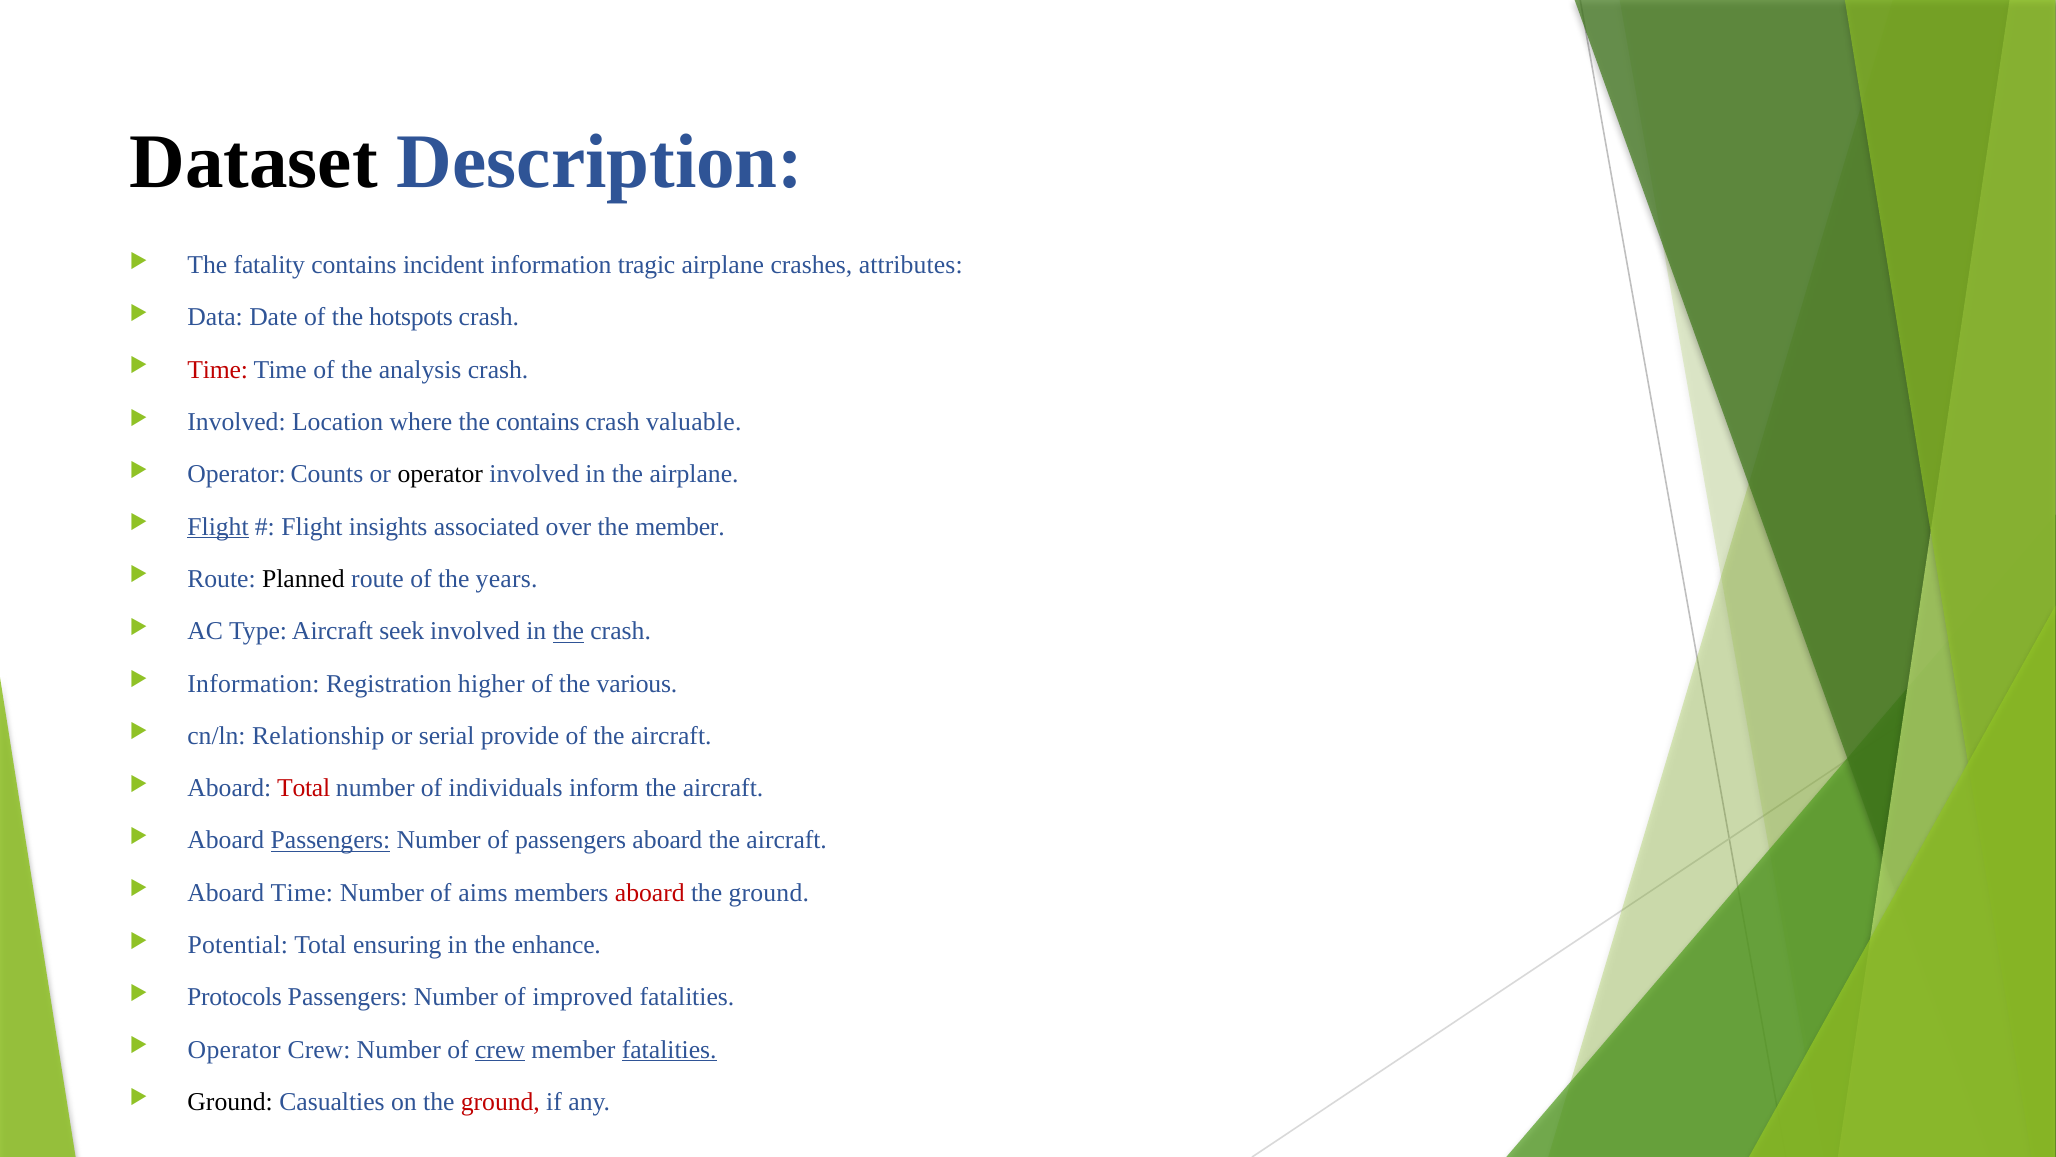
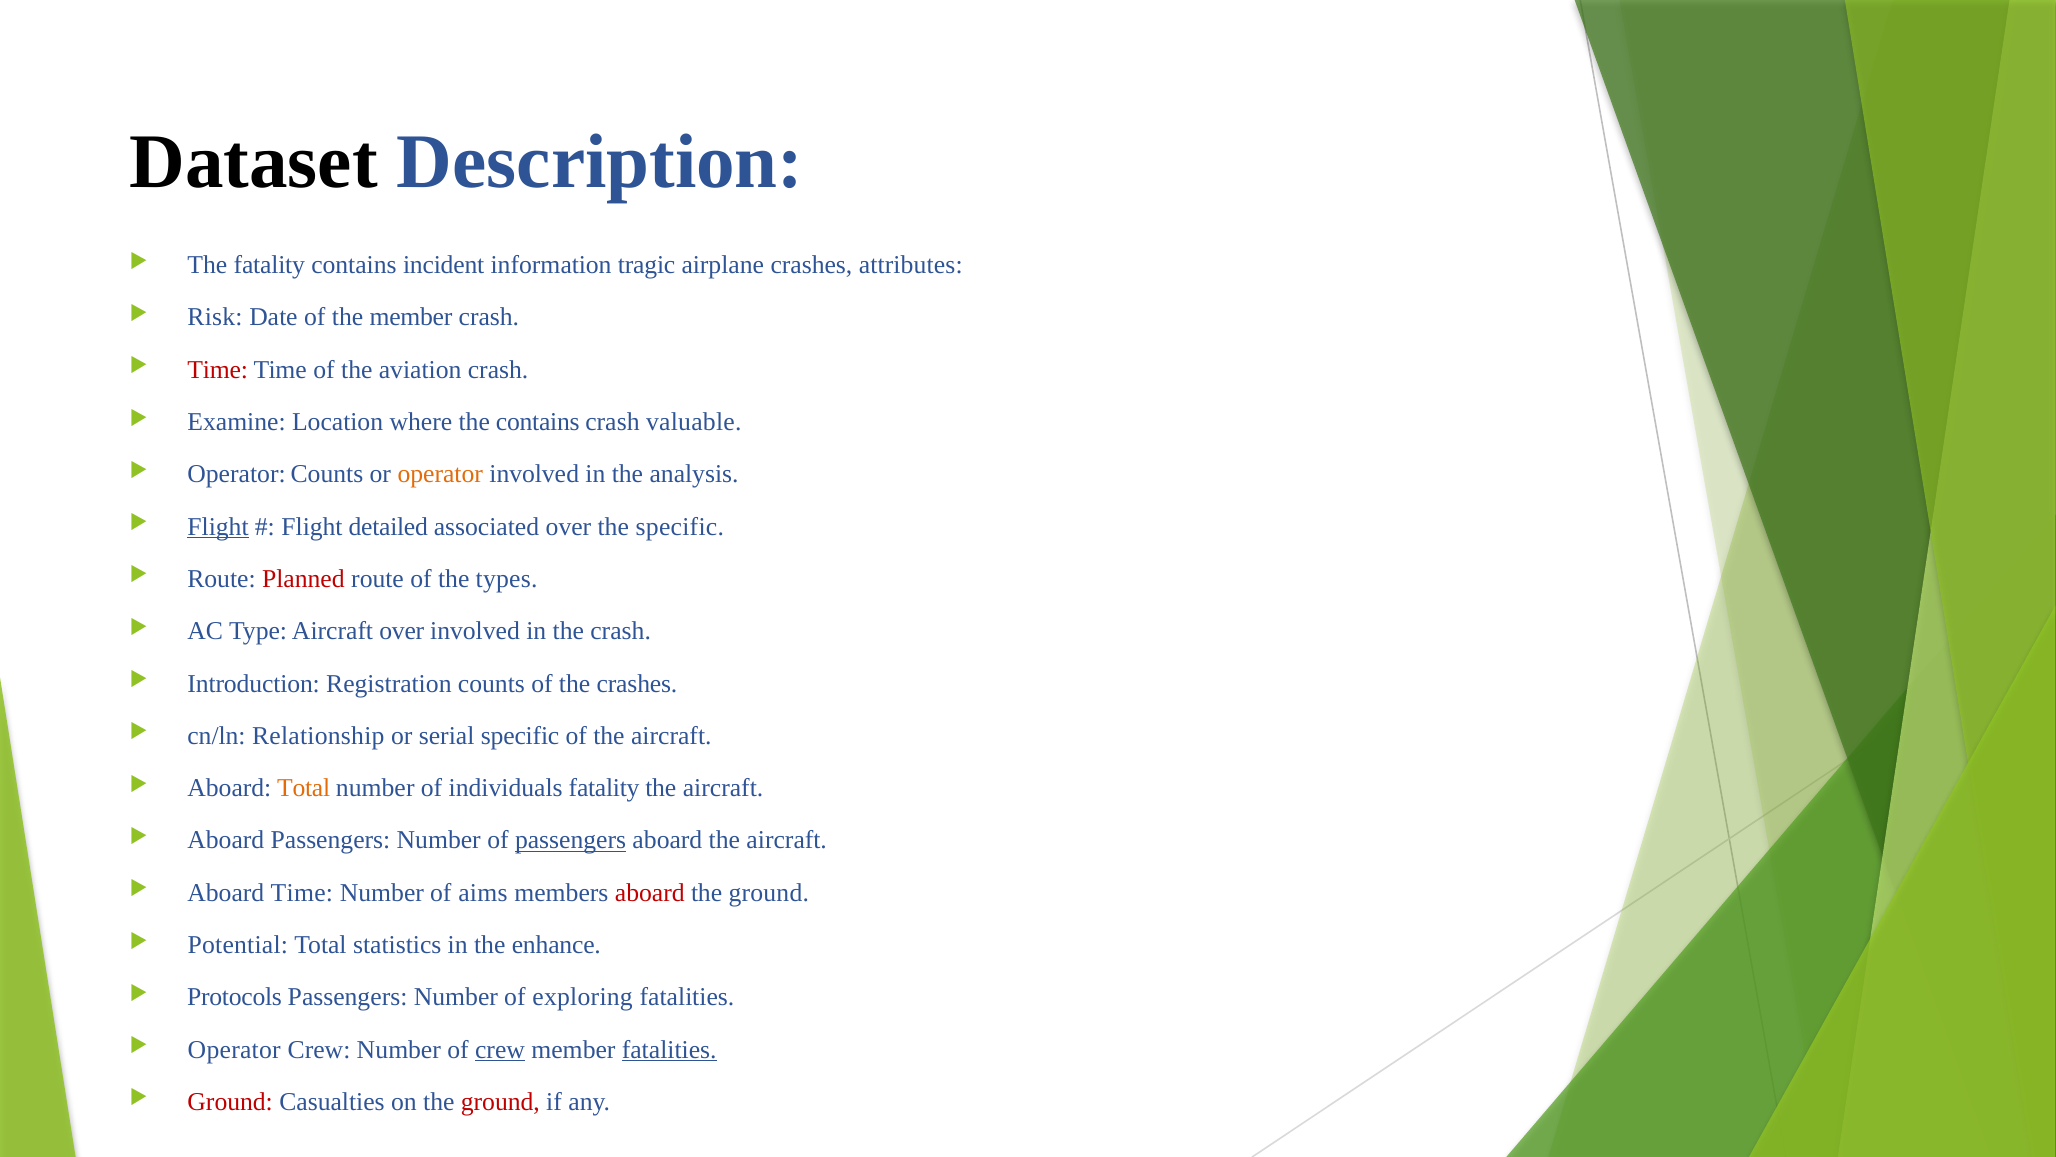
Data: Data -> Risk
the hotspots: hotspots -> member
analysis: analysis -> aviation
Involved at (237, 422): Involved -> Examine
operator at (440, 474) colour: black -> orange
the airplane: airplane -> analysis
insights: insights -> detailed
the member: member -> specific
Planned colour: black -> red
years: years -> types
Aircraft seek: seek -> over
the at (568, 631) underline: present -> none
Information at (253, 683): Information -> Introduction
Registration higher: higher -> counts
the various: various -> crashes
serial provide: provide -> specific
Total at (304, 788) colour: red -> orange
individuals inform: inform -> fatality
Passengers at (330, 840) underline: present -> none
passengers at (571, 840) underline: none -> present
ensuring: ensuring -> statistics
improved: improved -> exploring
Ground at (230, 1101) colour: black -> red
